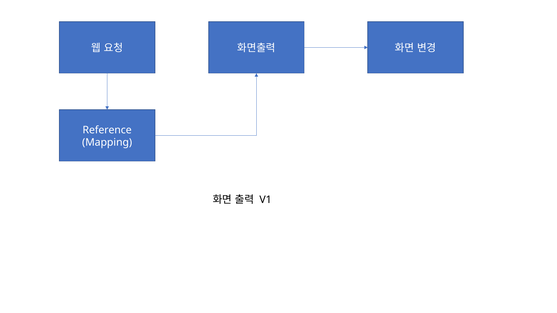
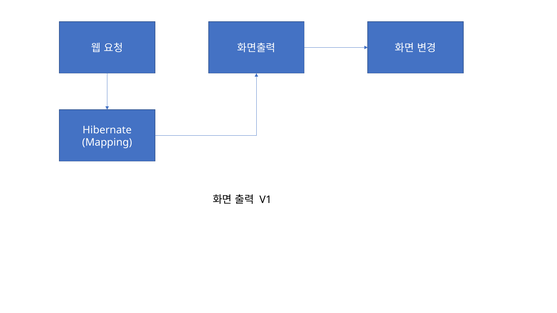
Reference: Reference -> Hibernate
